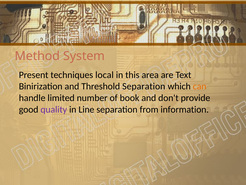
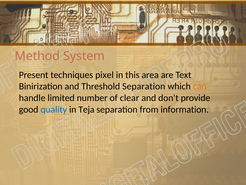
local: local -> pixel
book: book -> clear
quality colour: purple -> blue
Line: Line -> Teja
